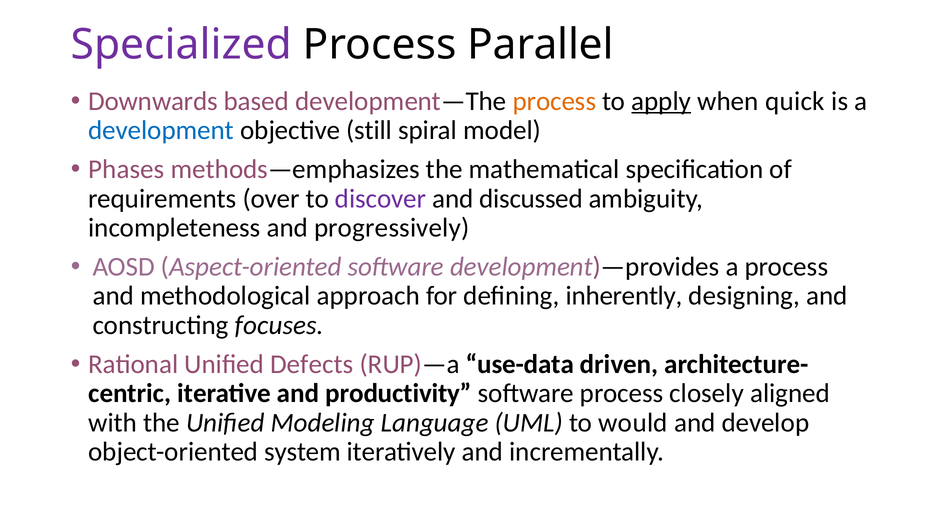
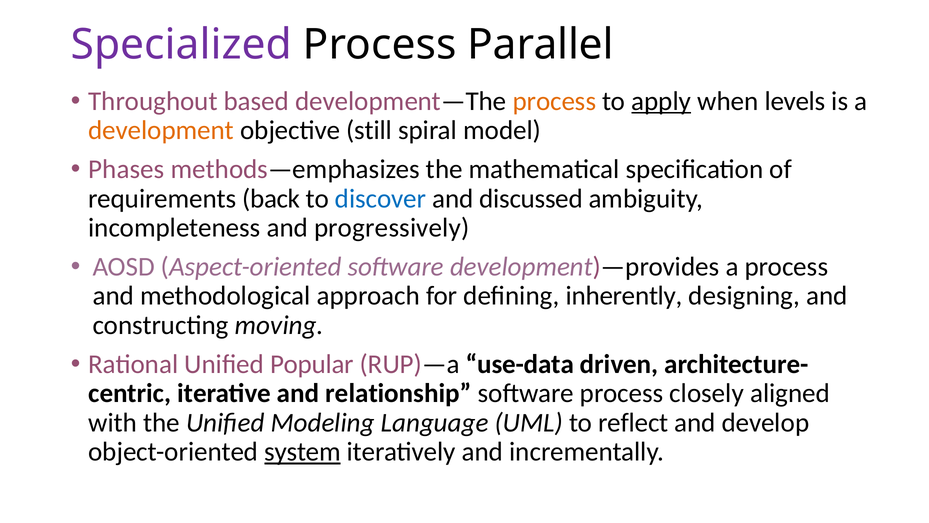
Downwards: Downwards -> Throughout
quick: quick -> levels
development colour: blue -> orange
over: over -> back
discover colour: purple -> blue
focuses: focuses -> moving
Defects: Defects -> Popular
productivity: productivity -> relationship
would: would -> reflect
system underline: none -> present
